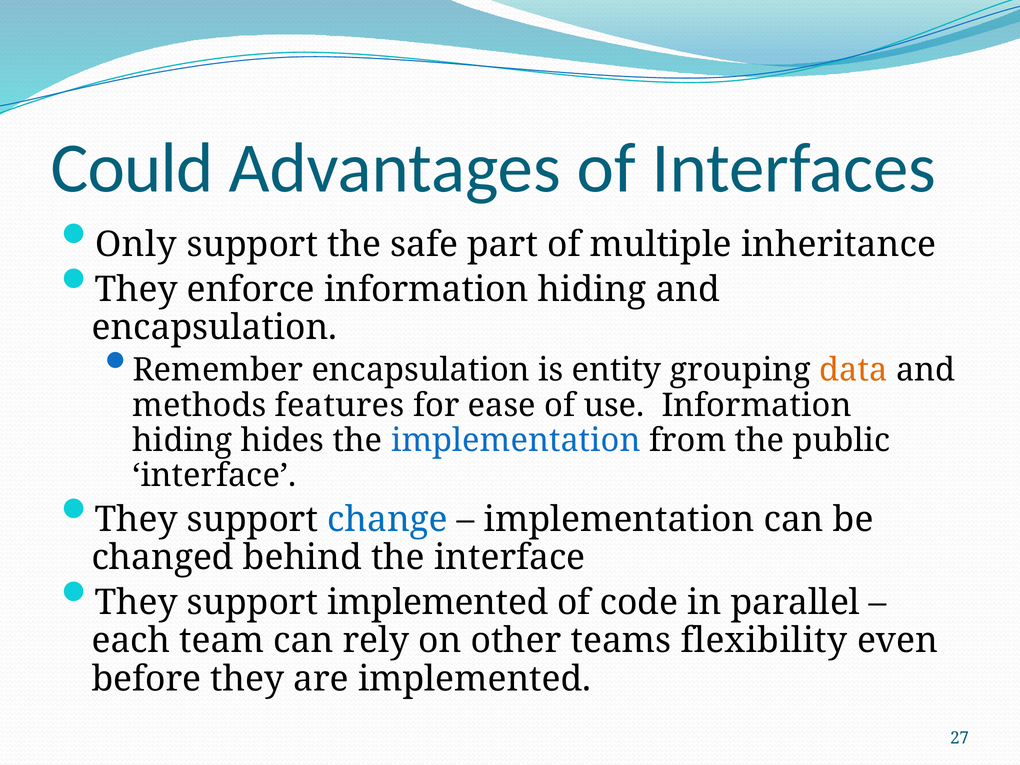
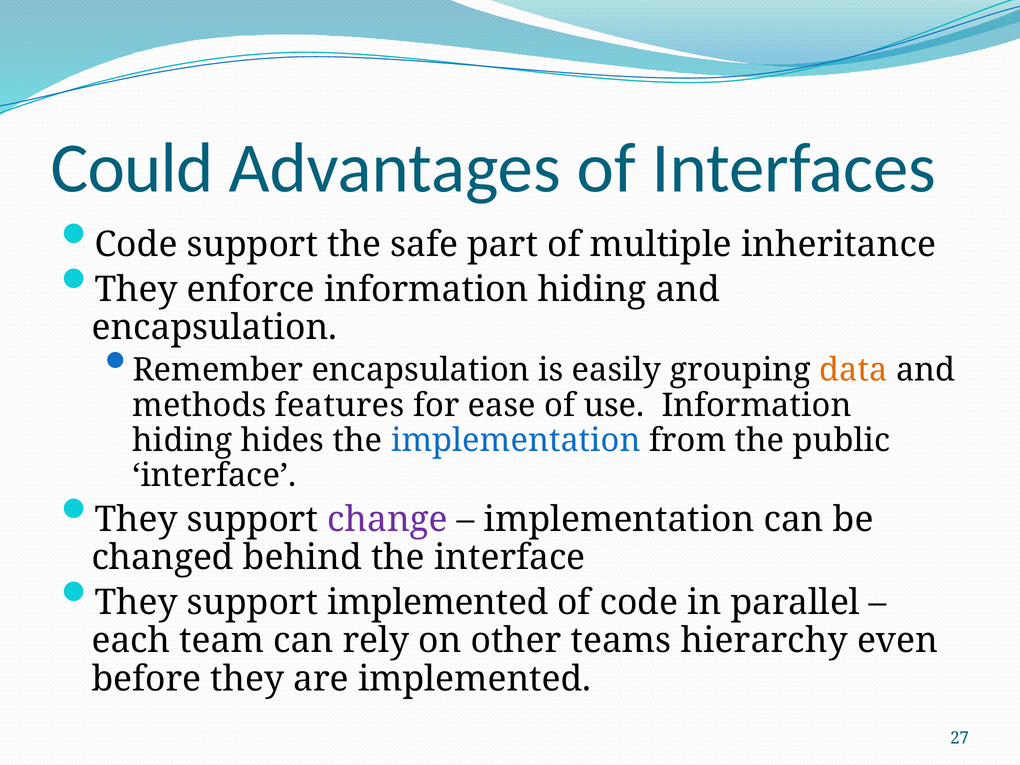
Only at (136, 245): Only -> Code
entity: entity -> easily
change colour: blue -> purple
flexibility: flexibility -> hierarchy
